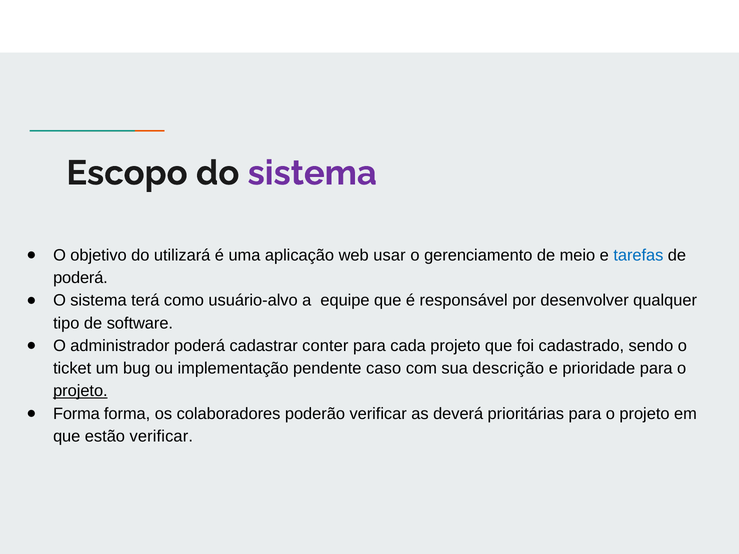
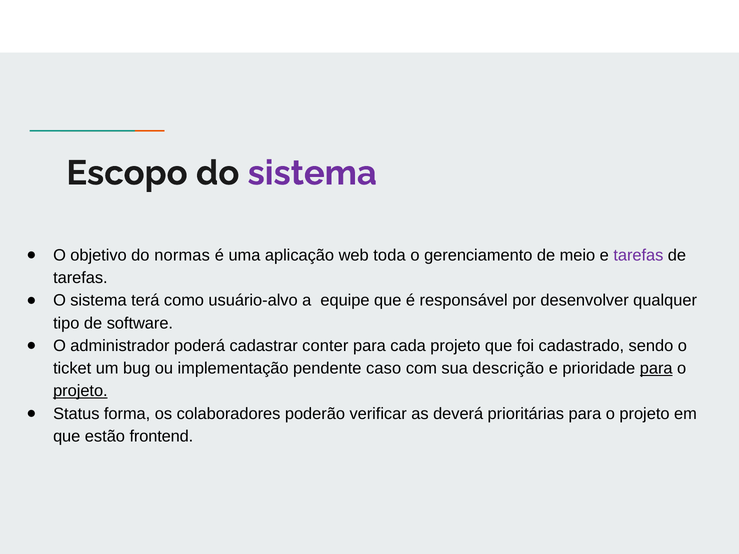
utilizará: utilizará -> normas
usar: usar -> toda
tarefas at (638, 255) colour: blue -> purple
poderá at (80, 278): poderá -> tarefas
para at (656, 369) underline: none -> present
Forma at (76, 414): Forma -> Status
estão verificar: verificar -> frontend
